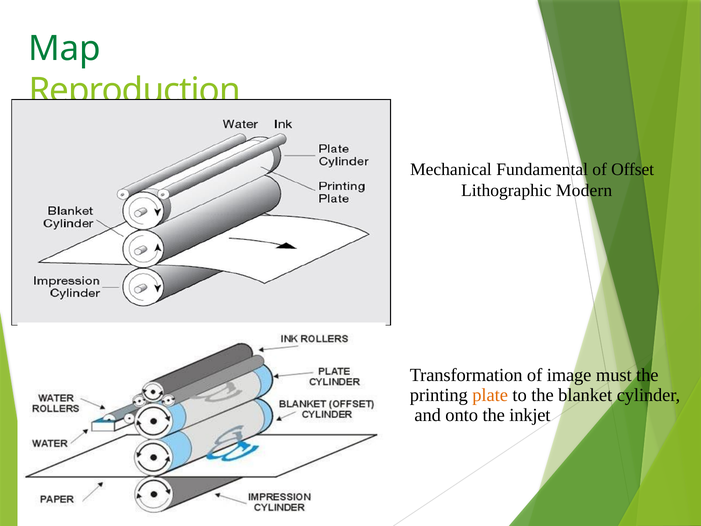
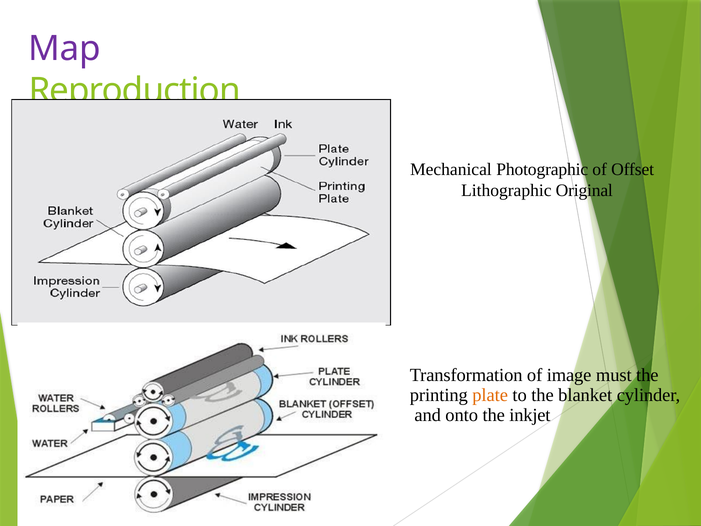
Map colour: green -> purple
Fundamental: Fundamental -> Photographic
Modern: Modern -> Original
